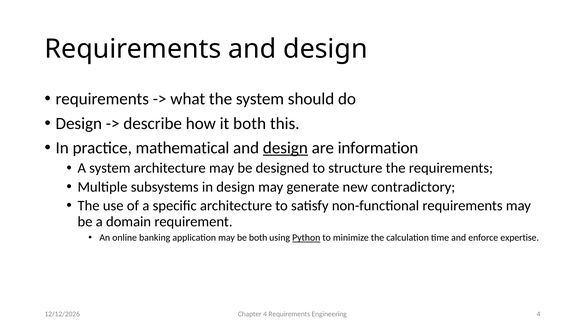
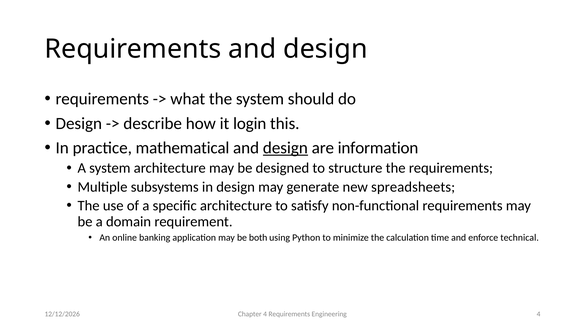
it both: both -> login
contradictory: contradictory -> spreadsheets
Python underline: present -> none
expertise: expertise -> technical
